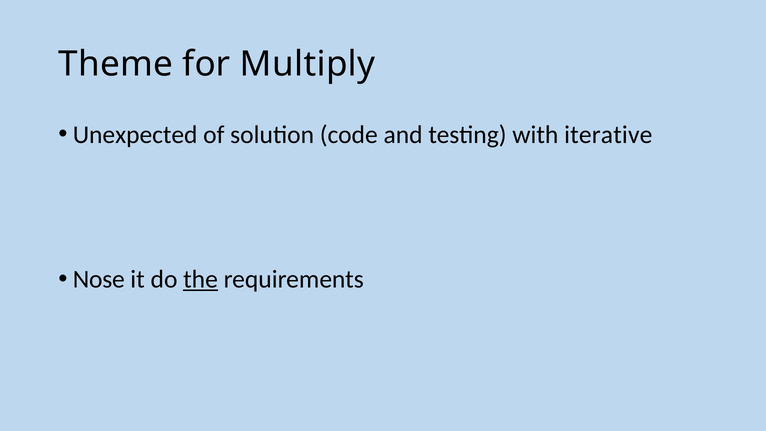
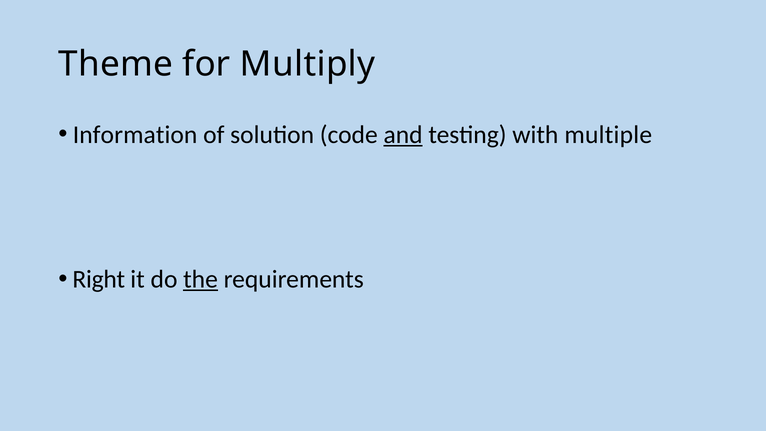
Unexpected: Unexpected -> Information
and underline: none -> present
iterative: iterative -> multiple
Nose: Nose -> Right
